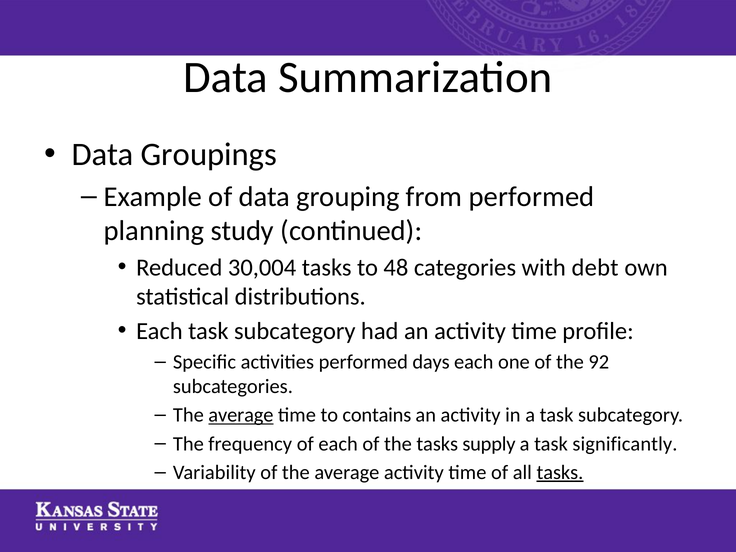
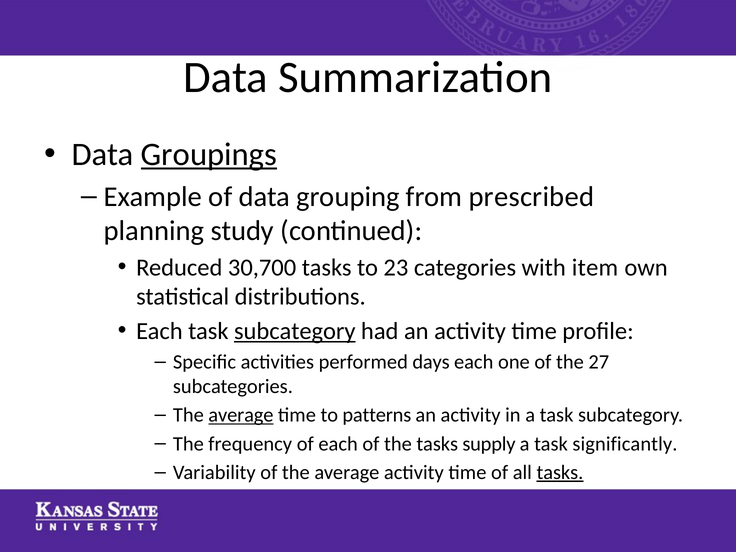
Groupings underline: none -> present
from performed: performed -> prescribed
30,004: 30,004 -> 30,700
48: 48 -> 23
debt: debt -> item
subcategory at (295, 331) underline: none -> present
92: 92 -> 27
contains: contains -> patterns
